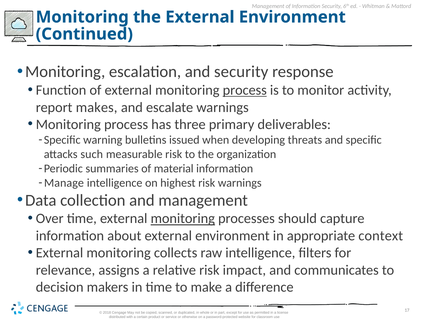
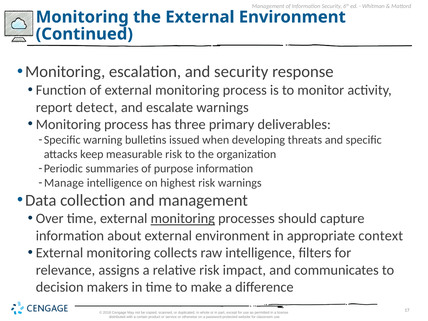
process at (245, 90) underline: present -> none
makes: makes -> detect
such: such -> keep
material: material -> purpose
